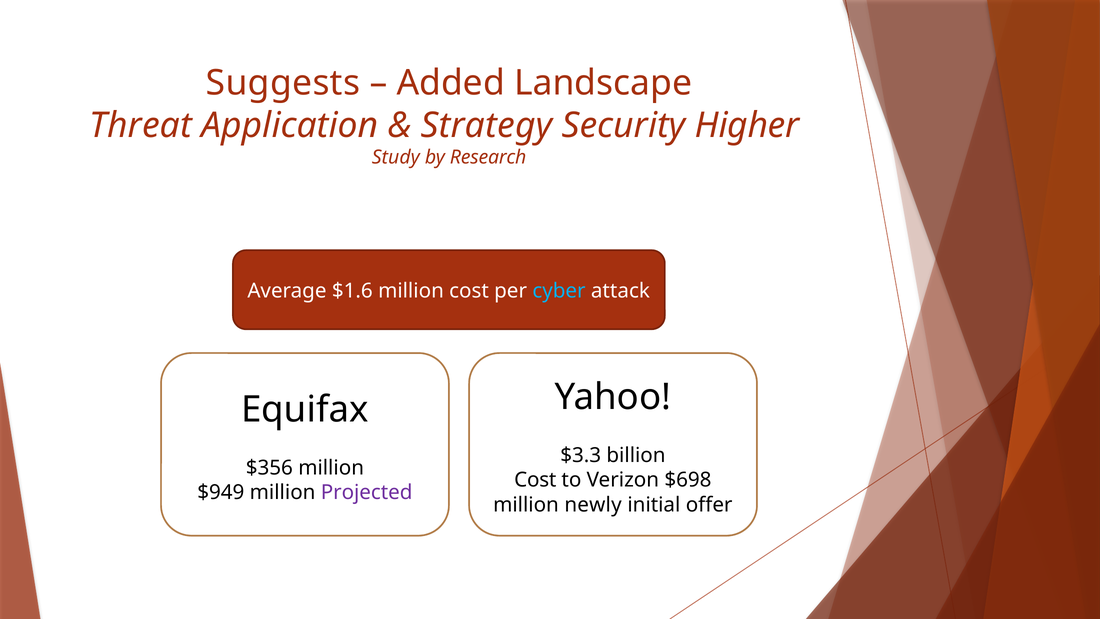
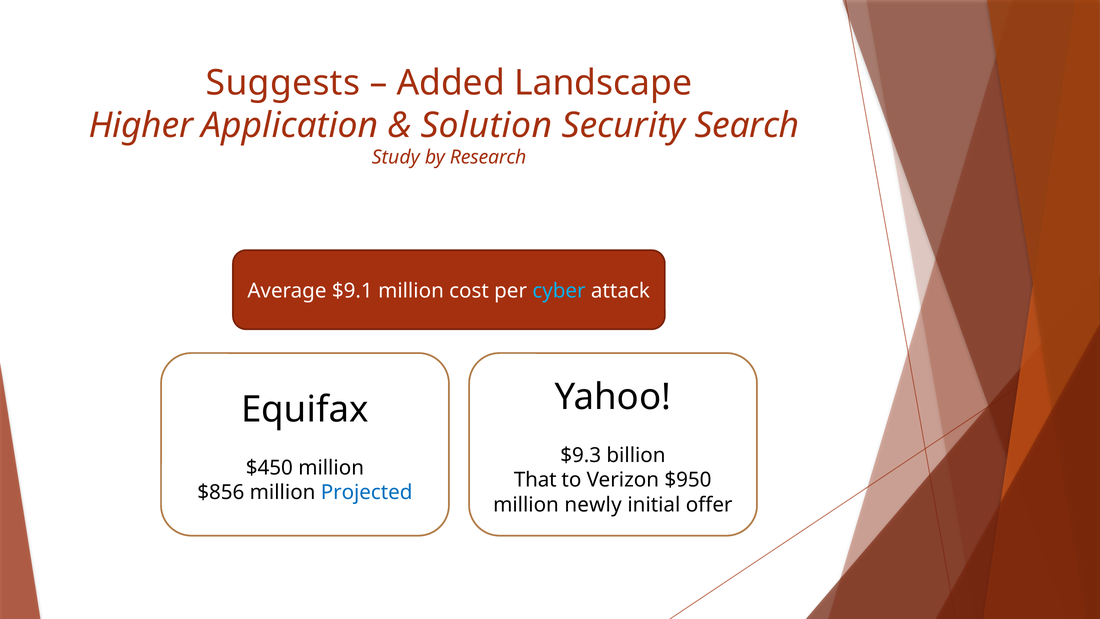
Threat: Threat -> Higher
Strategy: Strategy -> Solution
Higher: Higher -> Search
$1.6: $1.6 -> $9.1
$3.3: $3.3 -> $9.3
$356: $356 -> $450
Cost at (535, 480): Cost -> That
$698: $698 -> $950
$949: $949 -> $856
Projected colour: purple -> blue
